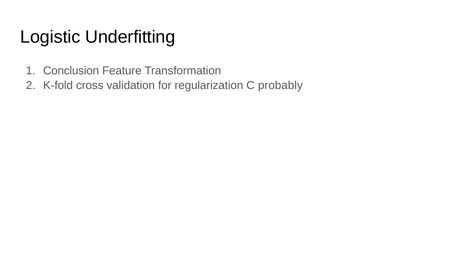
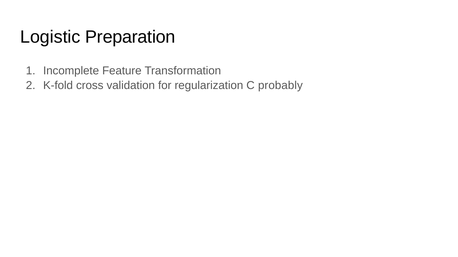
Underfitting: Underfitting -> Preparation
Conclusion: Conclusion -> Incomplete
